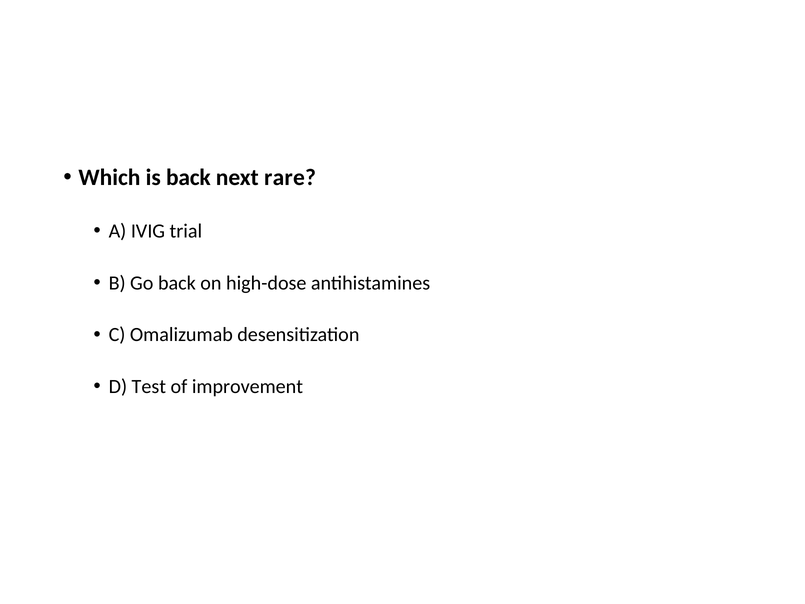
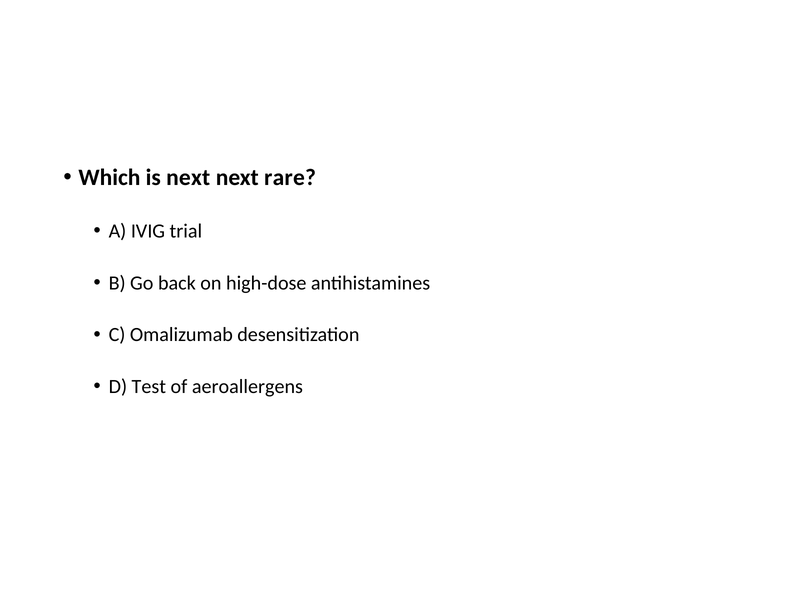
is back: back -> next
improvement: improvement -> aeroallergens
